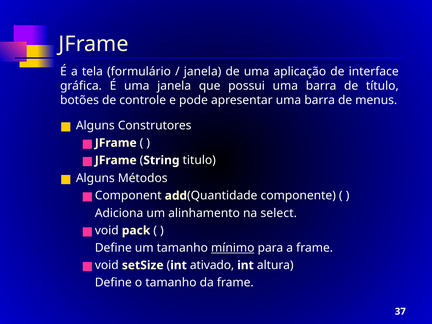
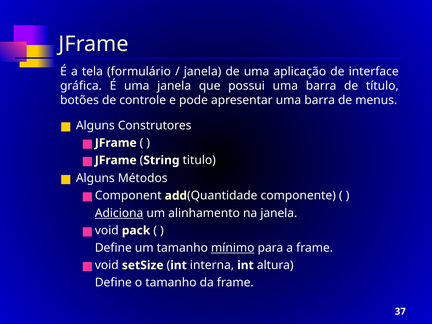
Adiciona underline: none -> present
na select: select -> janela
ativado: ativado -> interna
